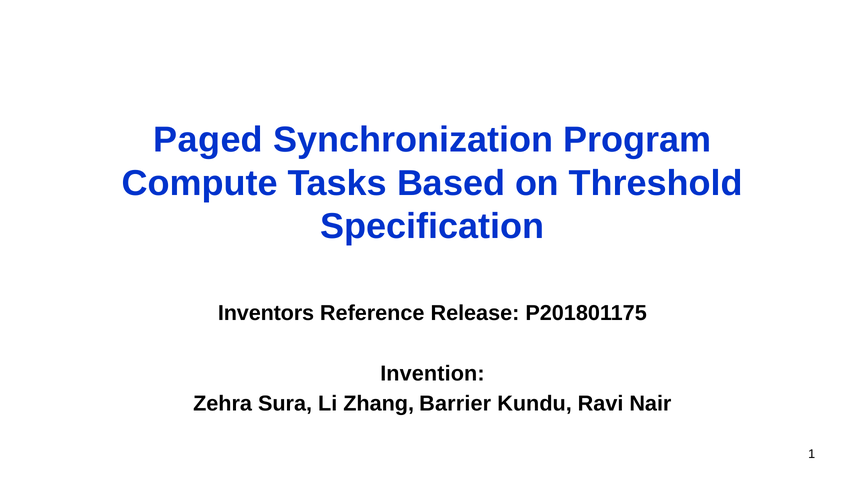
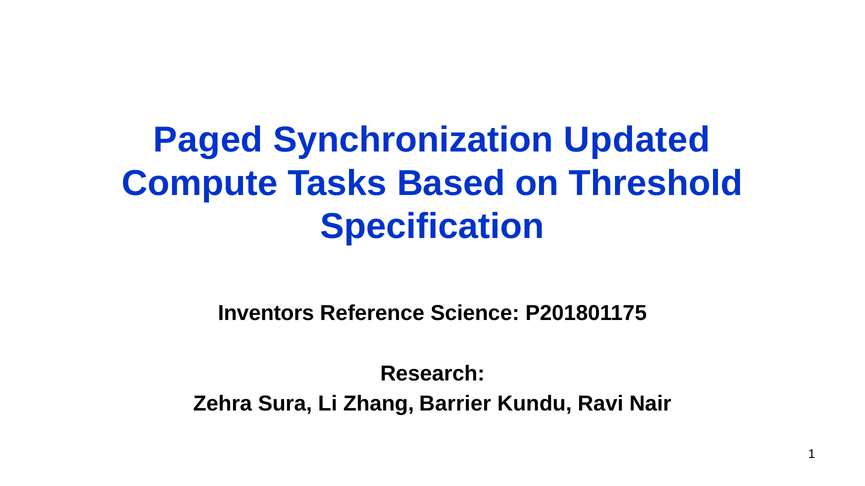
Program: Program -> Updated
Release: Release -> Science
Invention: Invention -> Research
